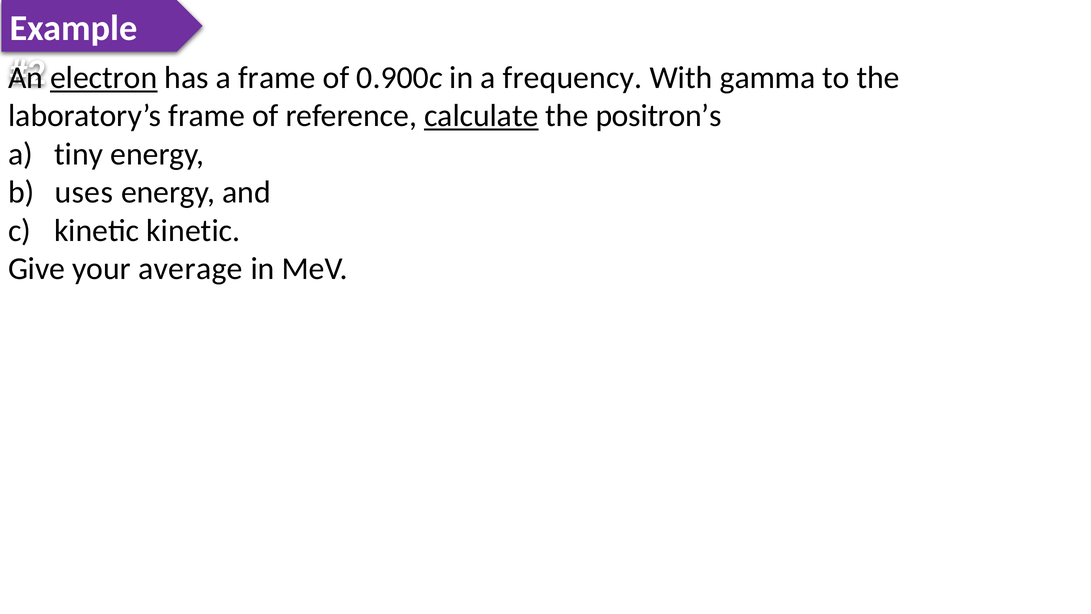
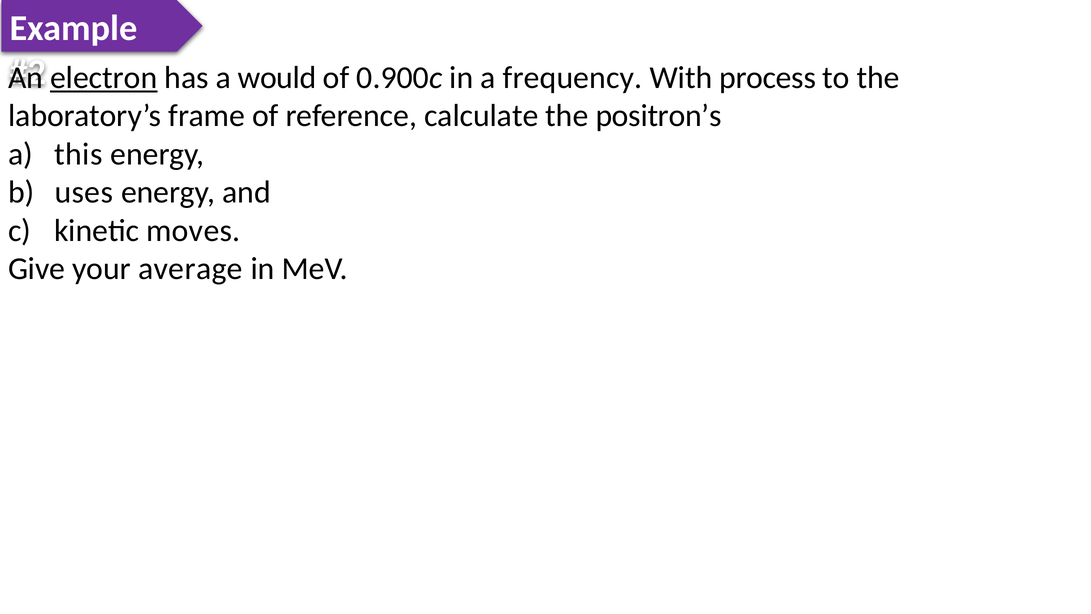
a frame: frame -> would
gamma: gamma -> process
calculate underline: present -> none
tiny: tiny -> this
kinetic kinetic: kinetic -> moves
